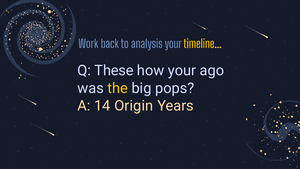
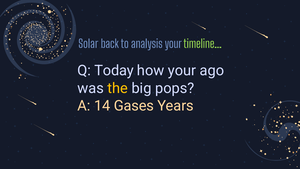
Work: Work -> Solar
timeline colour: yellow -> light green
These: These -> Today
Origin: Origin -> Gases
